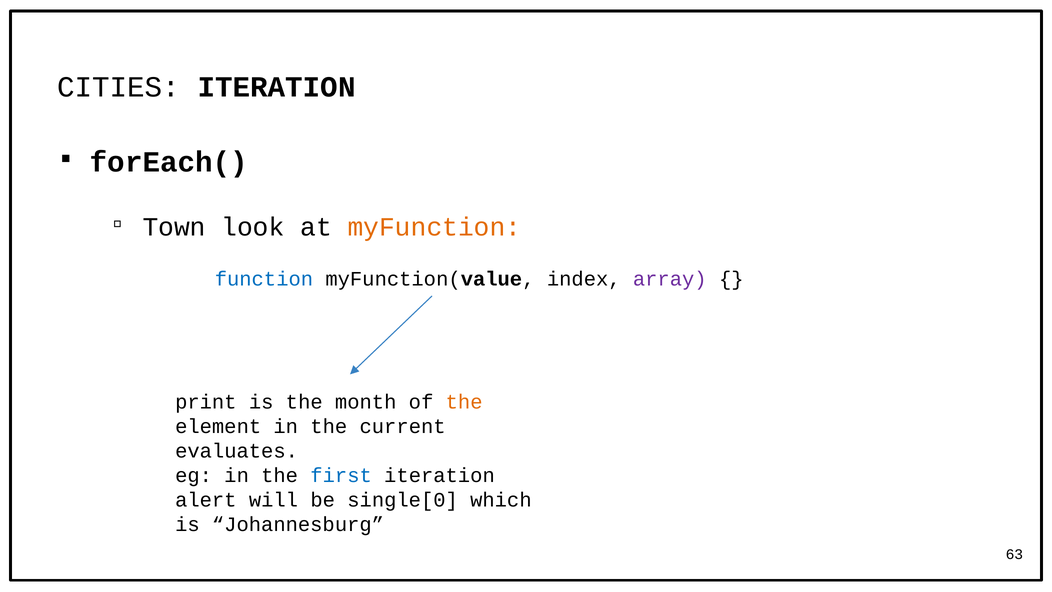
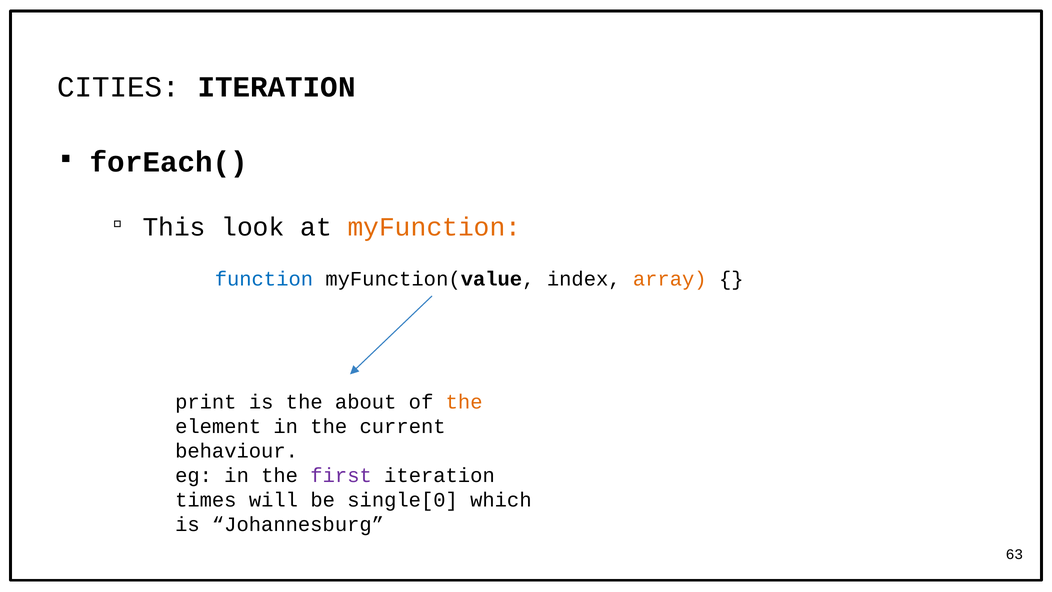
Town: Town -> This
array colour: purple -> orange
month: month -> about
evaluates: evaluates -> behaviour
first colour: blue -> purple
alert: alert -> times
